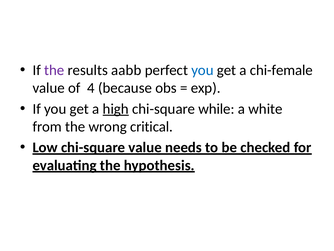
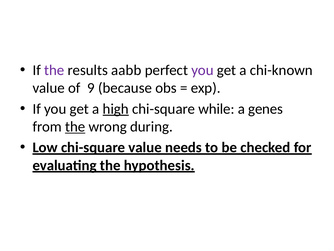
you at (202, 70) colour: blue -> purple
chi-female: chi-female -> chi-known
4: 4 -> 9
white: white -> genes
the at (75, 126) underline: none -> present
critical: critical -> during
